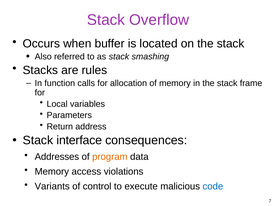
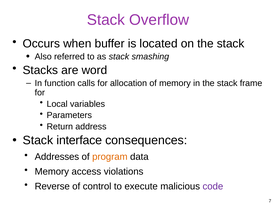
rules: rules -> word
Variants: Variants -> Reverse
code colour: blue -> purple
